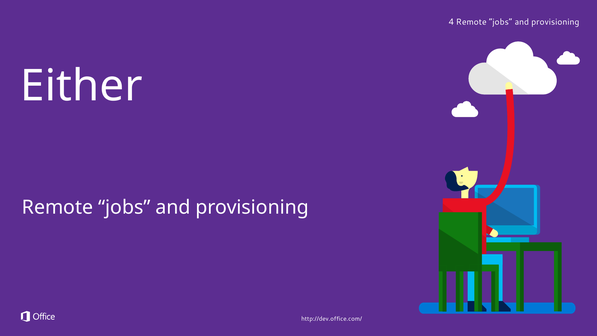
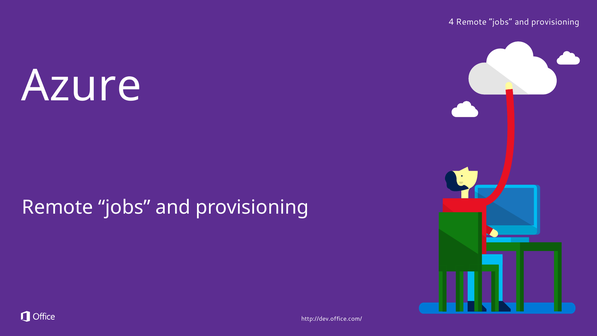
Either: Either -> Azure
